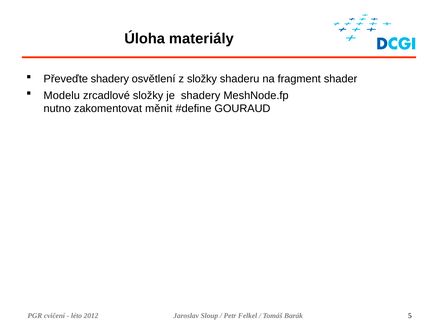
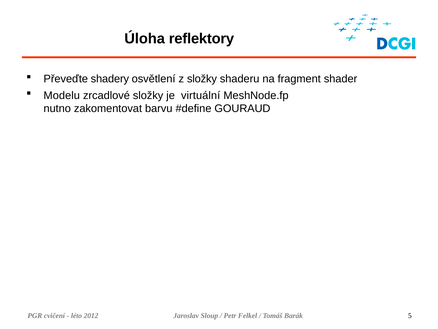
materiály: materiály -> reflektory
je shadery: shadery -> virtuální
měnit: měnit -> barvu
